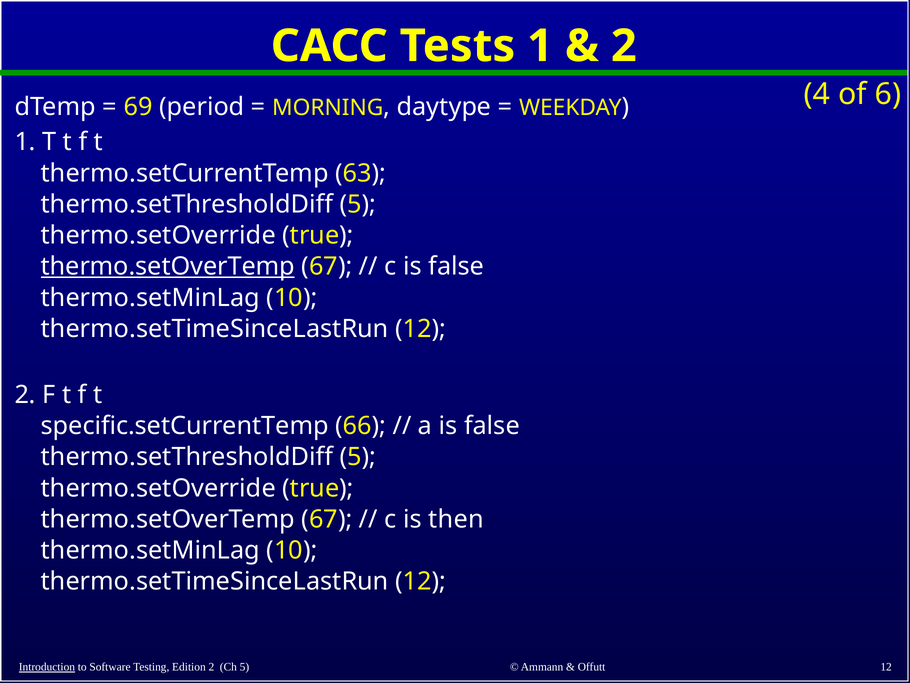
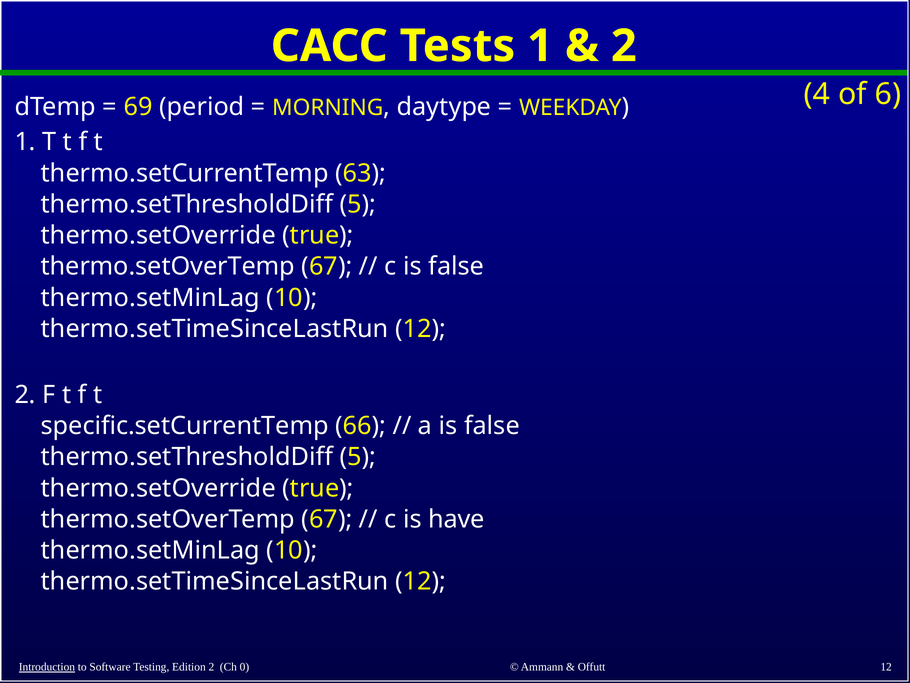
thermo.setOverTemp at (168, 266) underline: present -> none
then: then -> have
Ch 5: 5 -> 0
